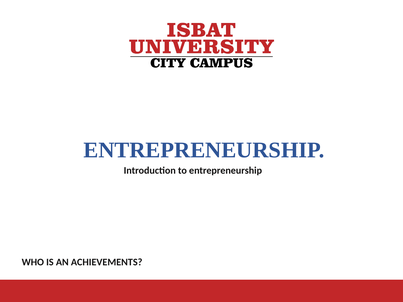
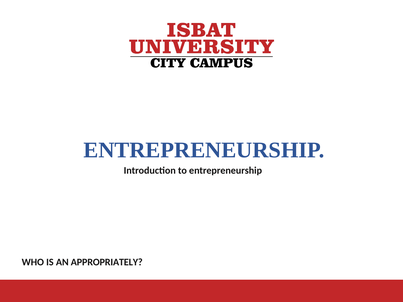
ACHIEVEMENTS: ACHIEVEMENTS -> APPROPRIATELY
